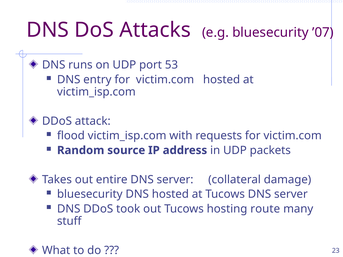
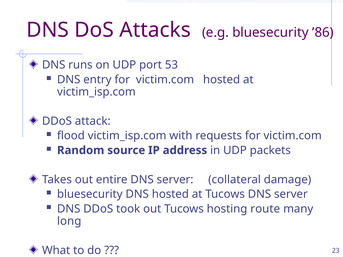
’07: ’07 -> ’86
stuff: stuff -> long
